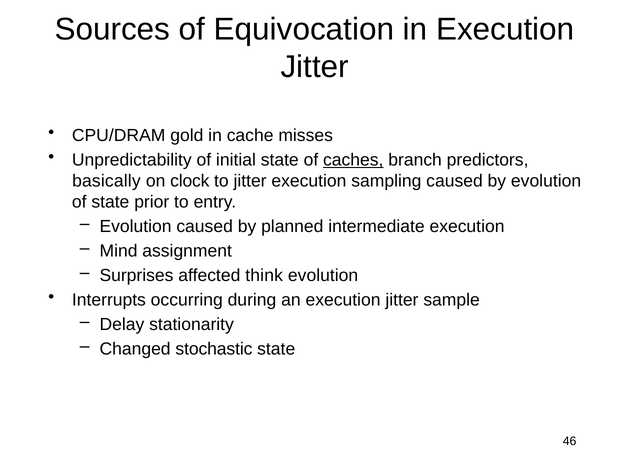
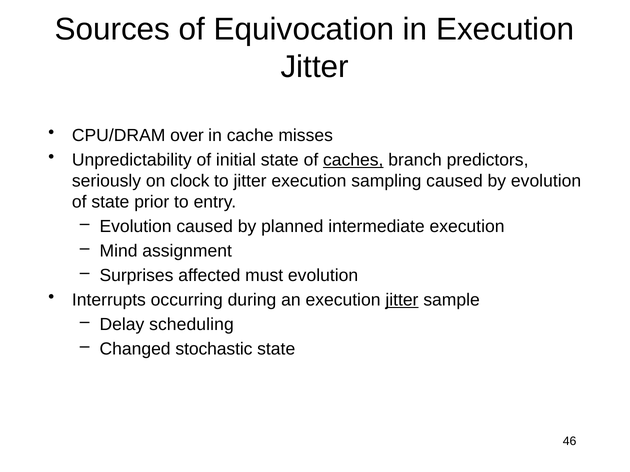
gold: gold -> over
basically: basically -> seriously
think: think -> must
jitter at (402, 300) underline: none -> present
stationarity: stationarity -> scheduling
